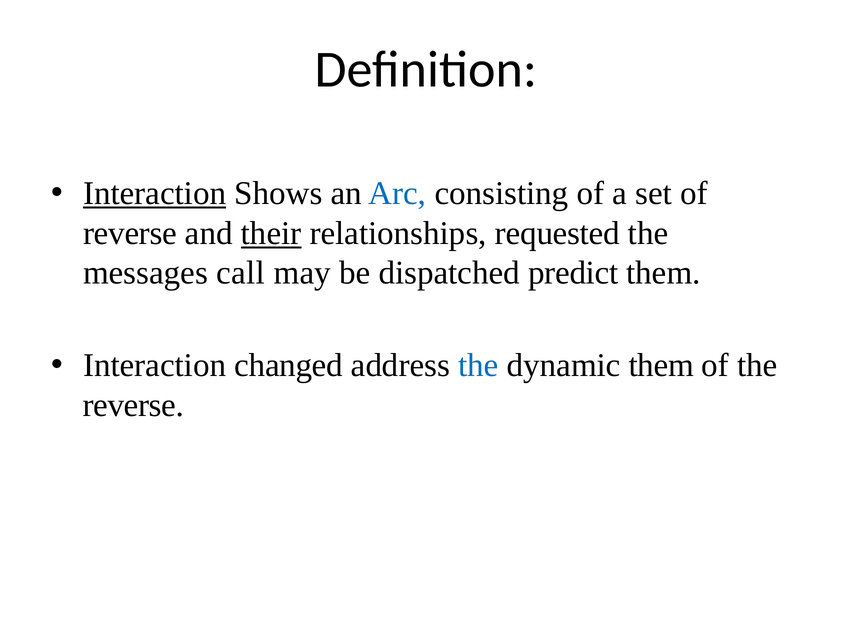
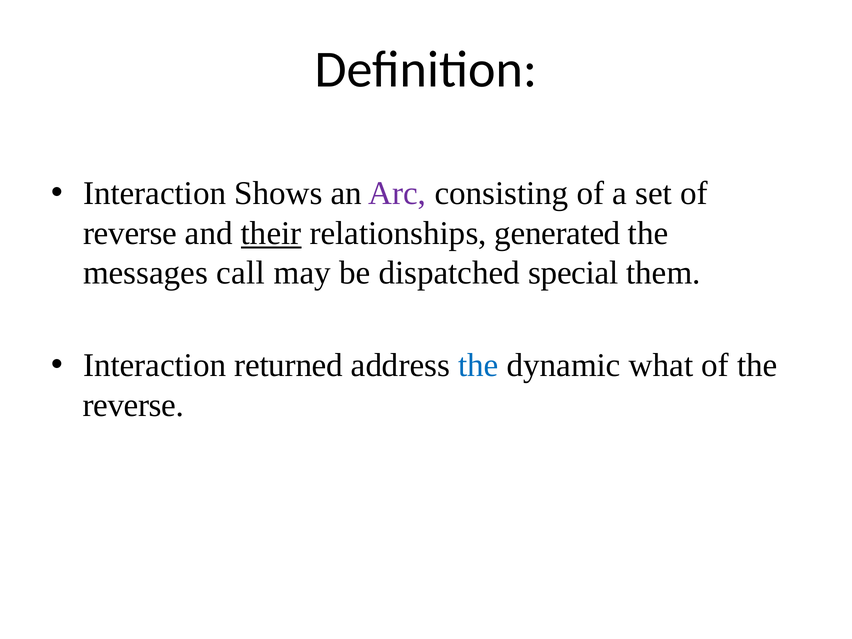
Interaction at (155, 193) underline: present -> none
Arc colour: blue -> purple
requested: requested -> generated
predict: predict -> special
changed: changed -> returned
dynamic them: them -> what
